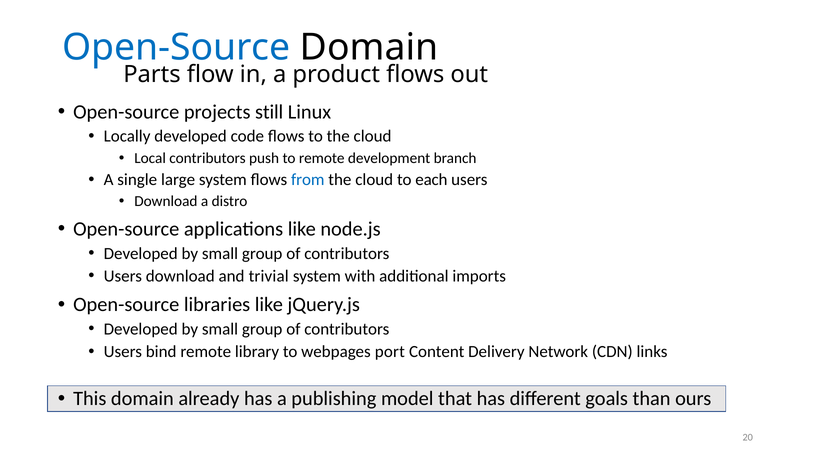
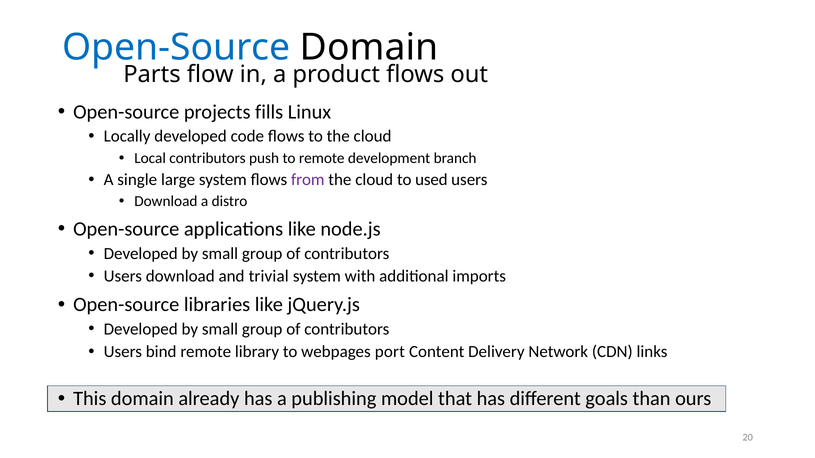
still: still -> fills
from colour: blue -> purple
each: each -> used
